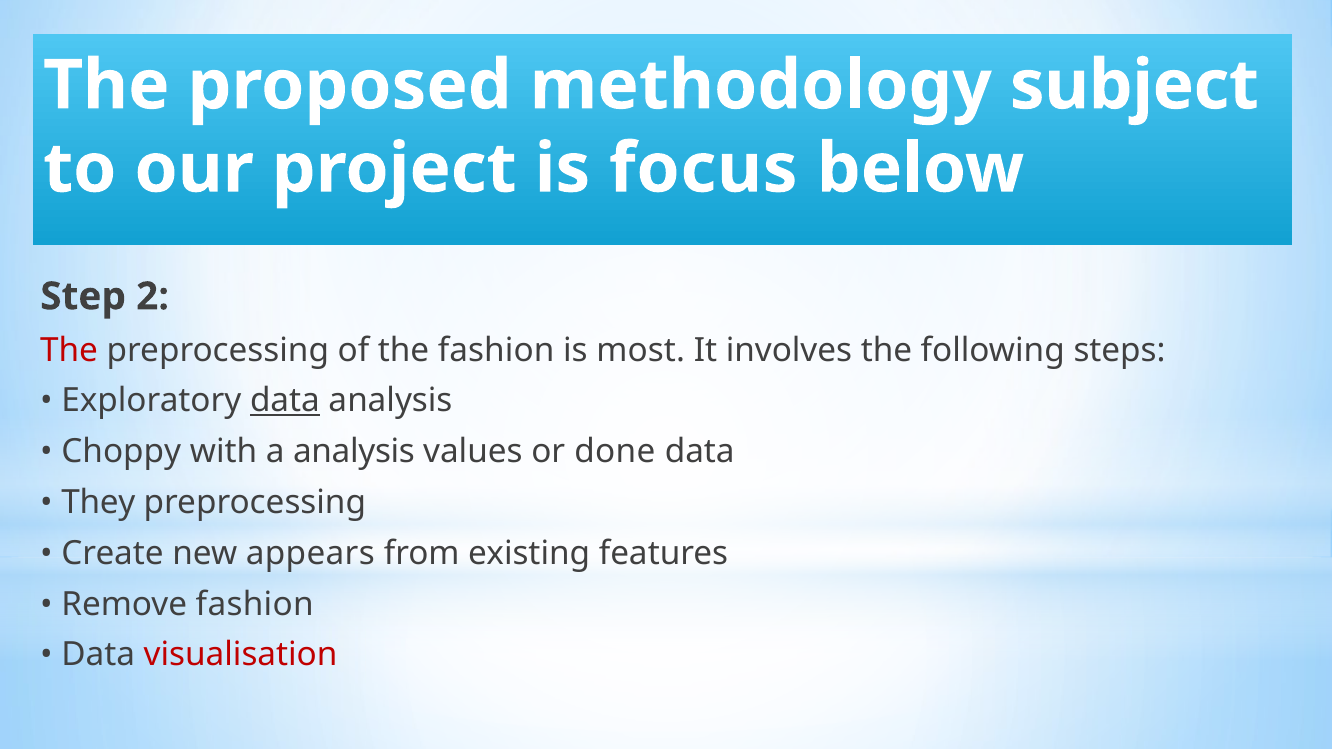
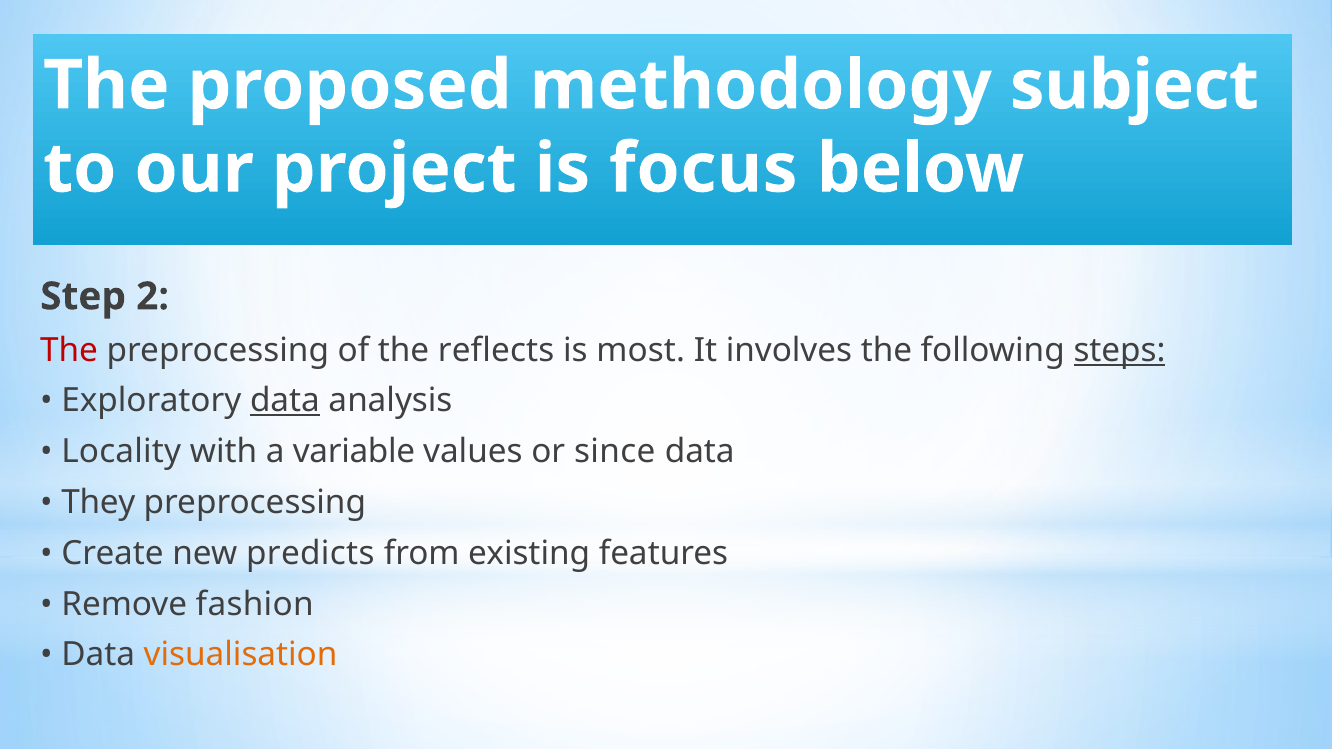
the fashion: fashion -> reflects
steps underline: none -> present
Choppy: Choppy -> Locality
a analysis: analysis -> variable
done: done -> since
appears: appears -> predicts
visualisation colour: red -> orange
